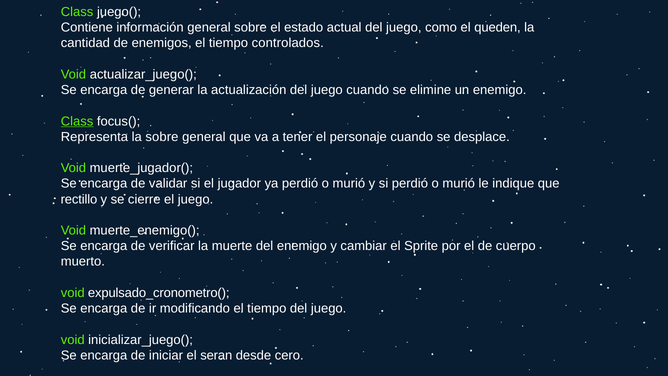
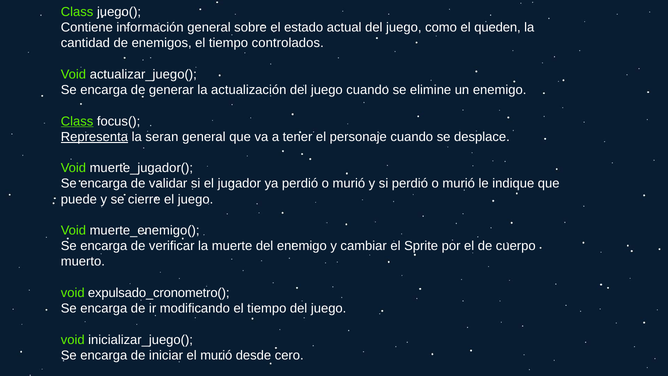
Representa underline: none -> present
la sobre: sobre -> seran
rectillo: rectillo -> puede
el seran: seran -> murió
